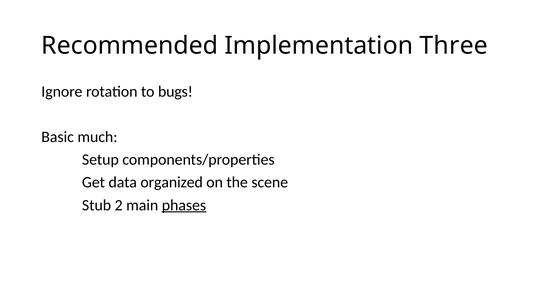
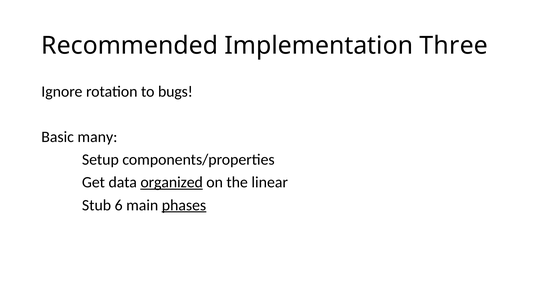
much: much -> many
organized underline: none -> present
scene: scene -> linear
2: 2 -> 6
